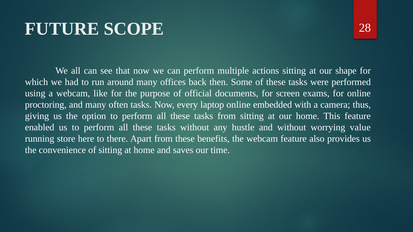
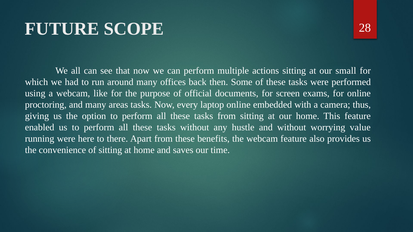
shape: shape -> small
often: often -> areas
running store: store -> were
